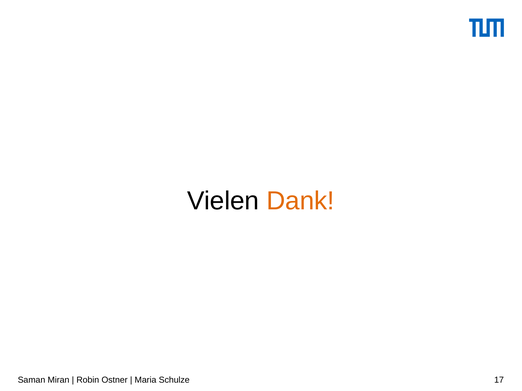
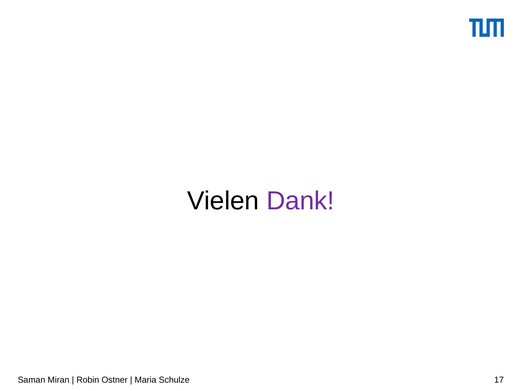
Dank colour: orange -> purple
